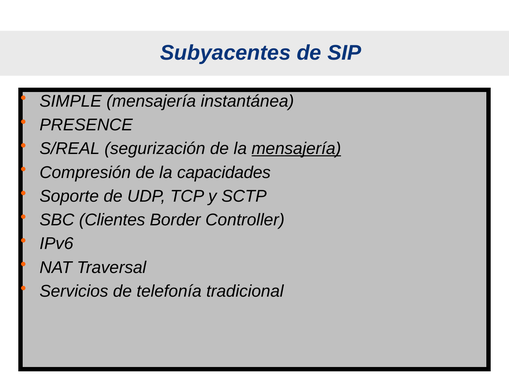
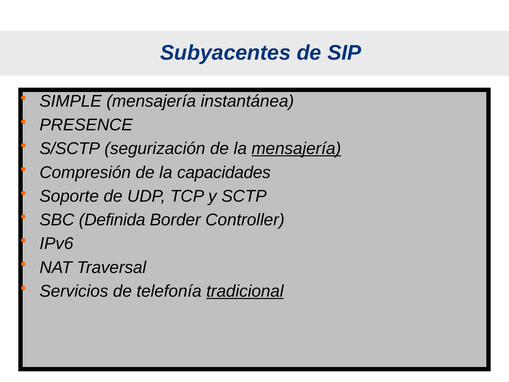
S/REAL: S/REAL -> S/SCTP
Clientes: Clientes -> Definida
tradicional underline: none -> present
